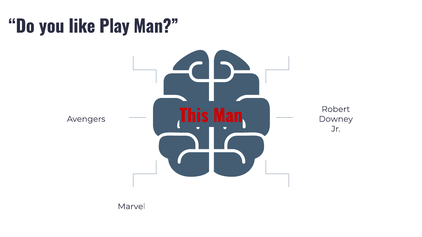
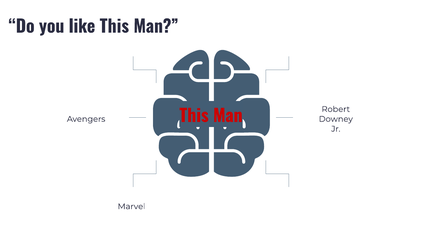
like Play: Play -> This
